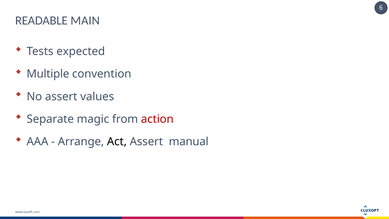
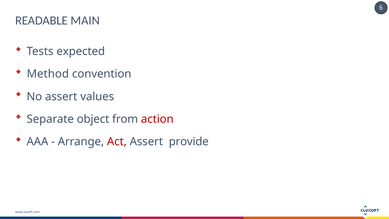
Multiple: Multiple -> Method
magic: magic -> object
Act colour: black -> red
manual: manual -> provide
